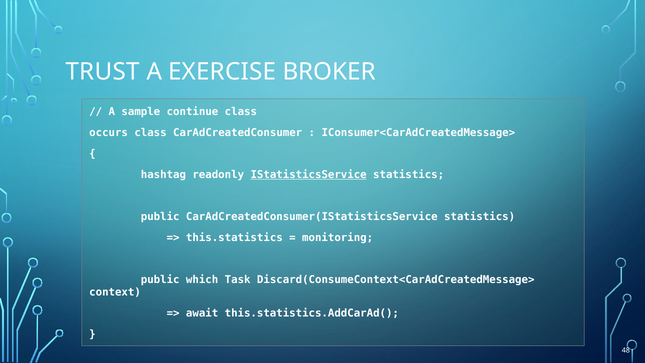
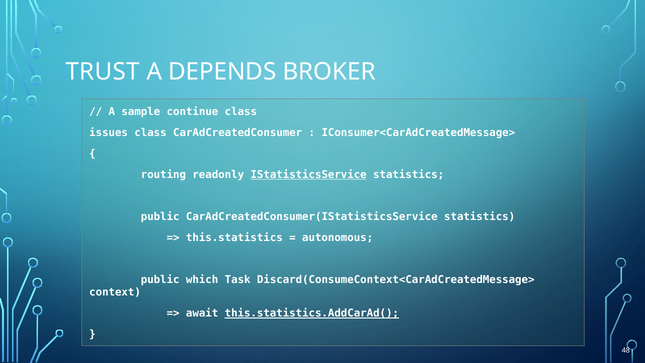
EXERCISE: EXERCISE -> DEPENDS
occurs: occurs -> issues
hashtag: hashtag -> routing
monitoring: monitoring -> autonomous
this.statistics.AddCarAd( underline: none -> present
